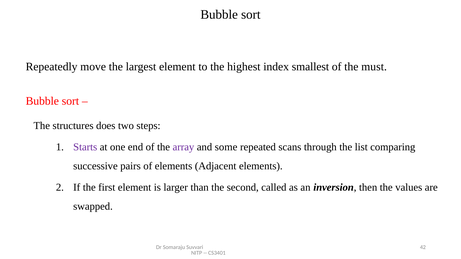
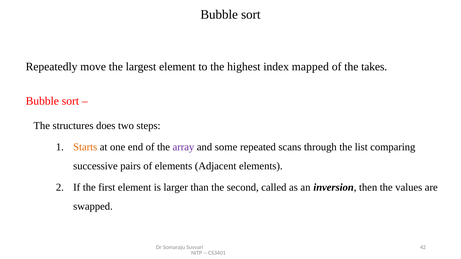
smallest: smallest -> mapped
must: must -> takes
Starts colour: purple -> orange
